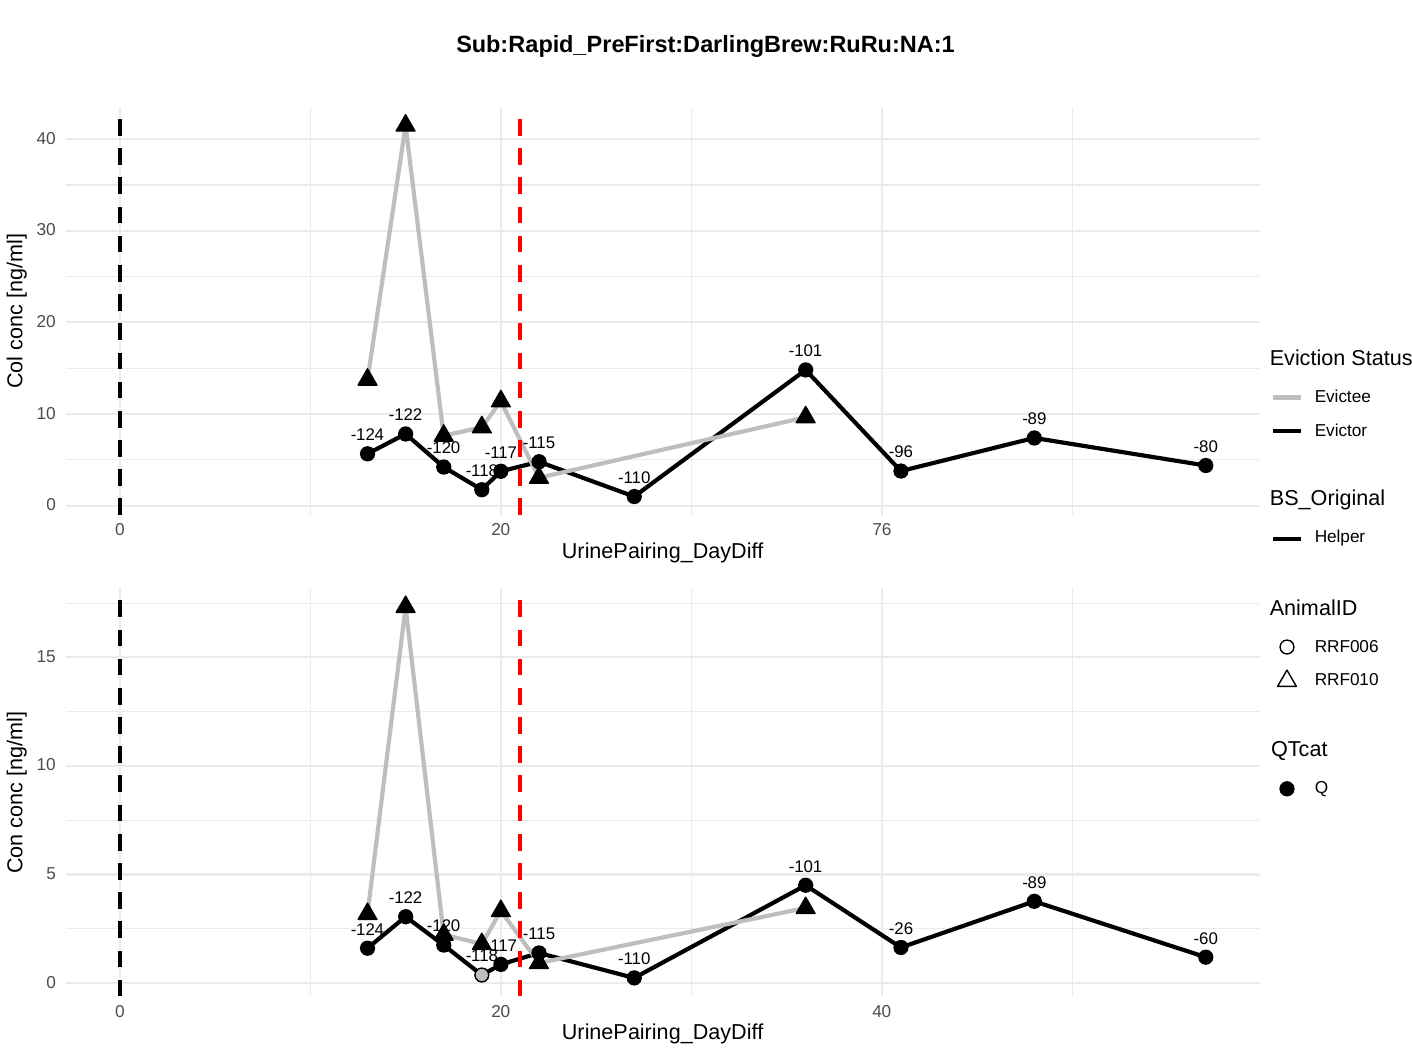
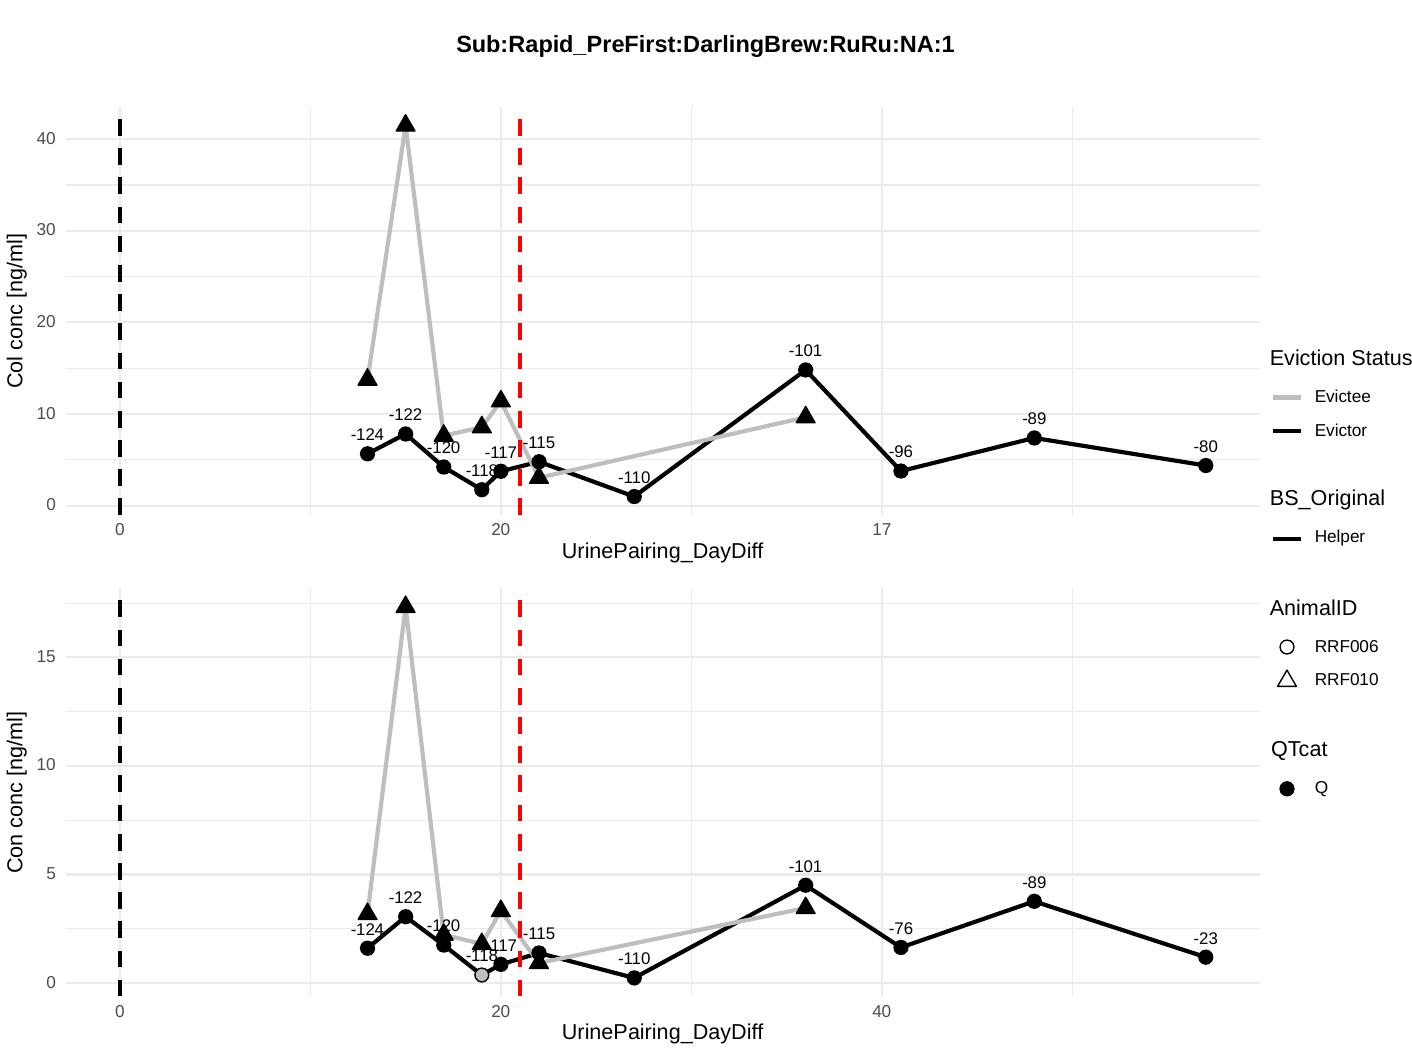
76: 76 -> 17
-26: -26 -> -76
-60: -60 -> -23
